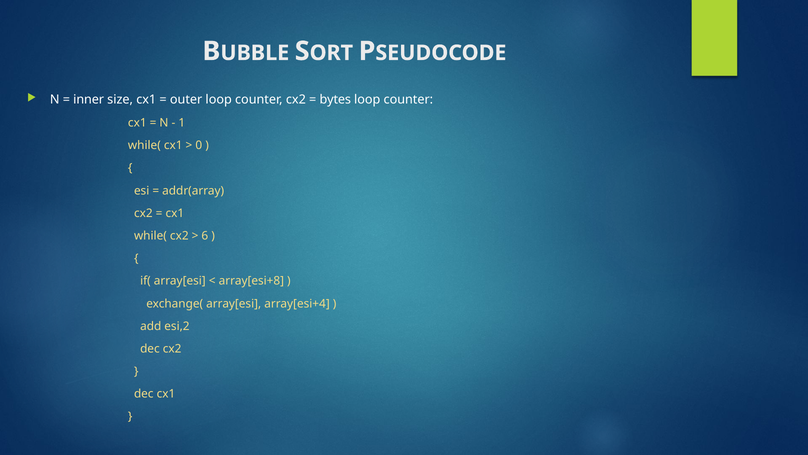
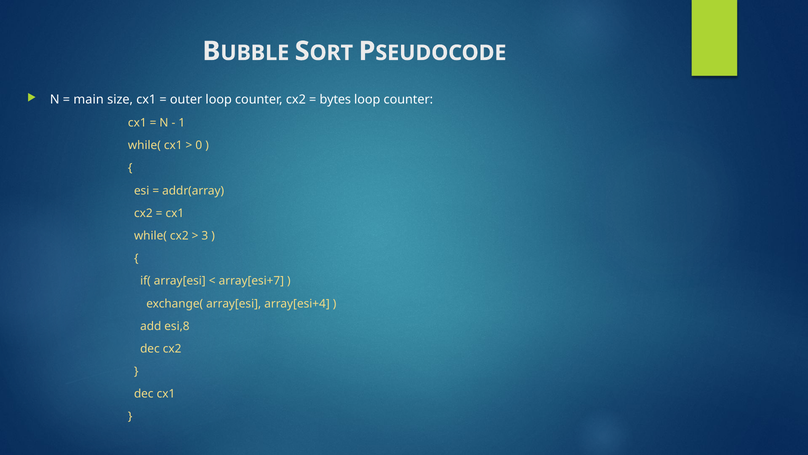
inner: inner -> main
6: 6 -> 3
array[esi+8: array[esi+8 -> array[esi+7
esi,2: esi,2 -> esi,8
